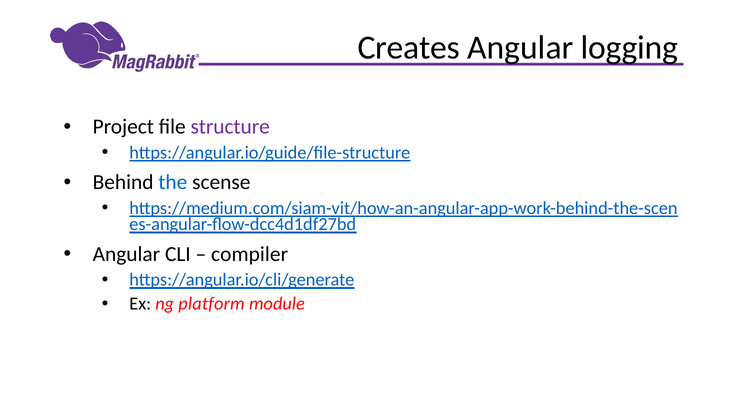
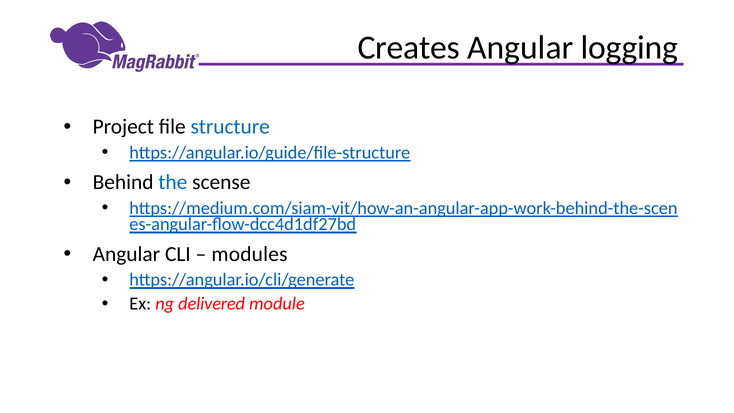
structure colour: purple -> blue
compiler: compiler -> modules
platform: platform -> delivered
